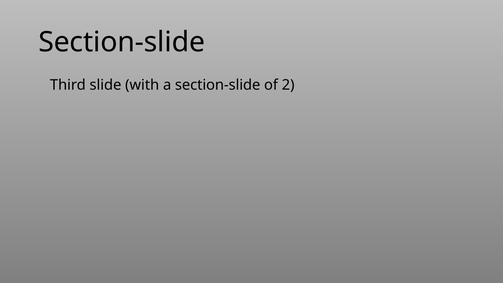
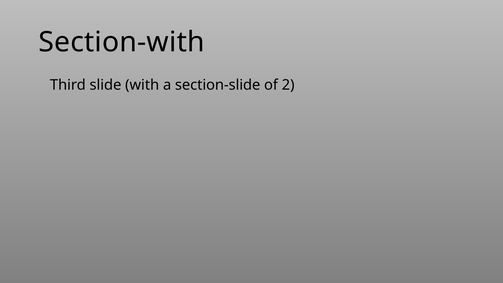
Section-slide at (122, 42): Section-slide -> Section-with
